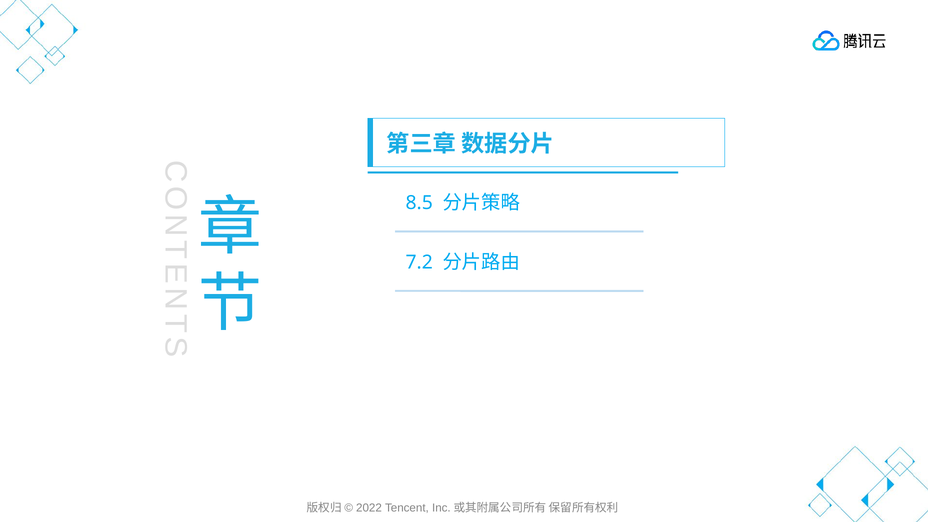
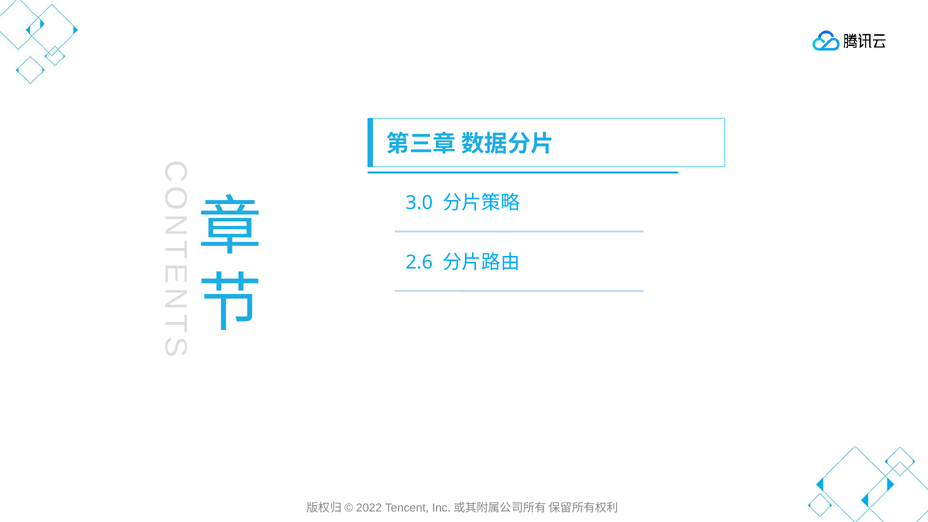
8.5: 8.5 -> 3.0
7.2: 7.2 -> 2.6
